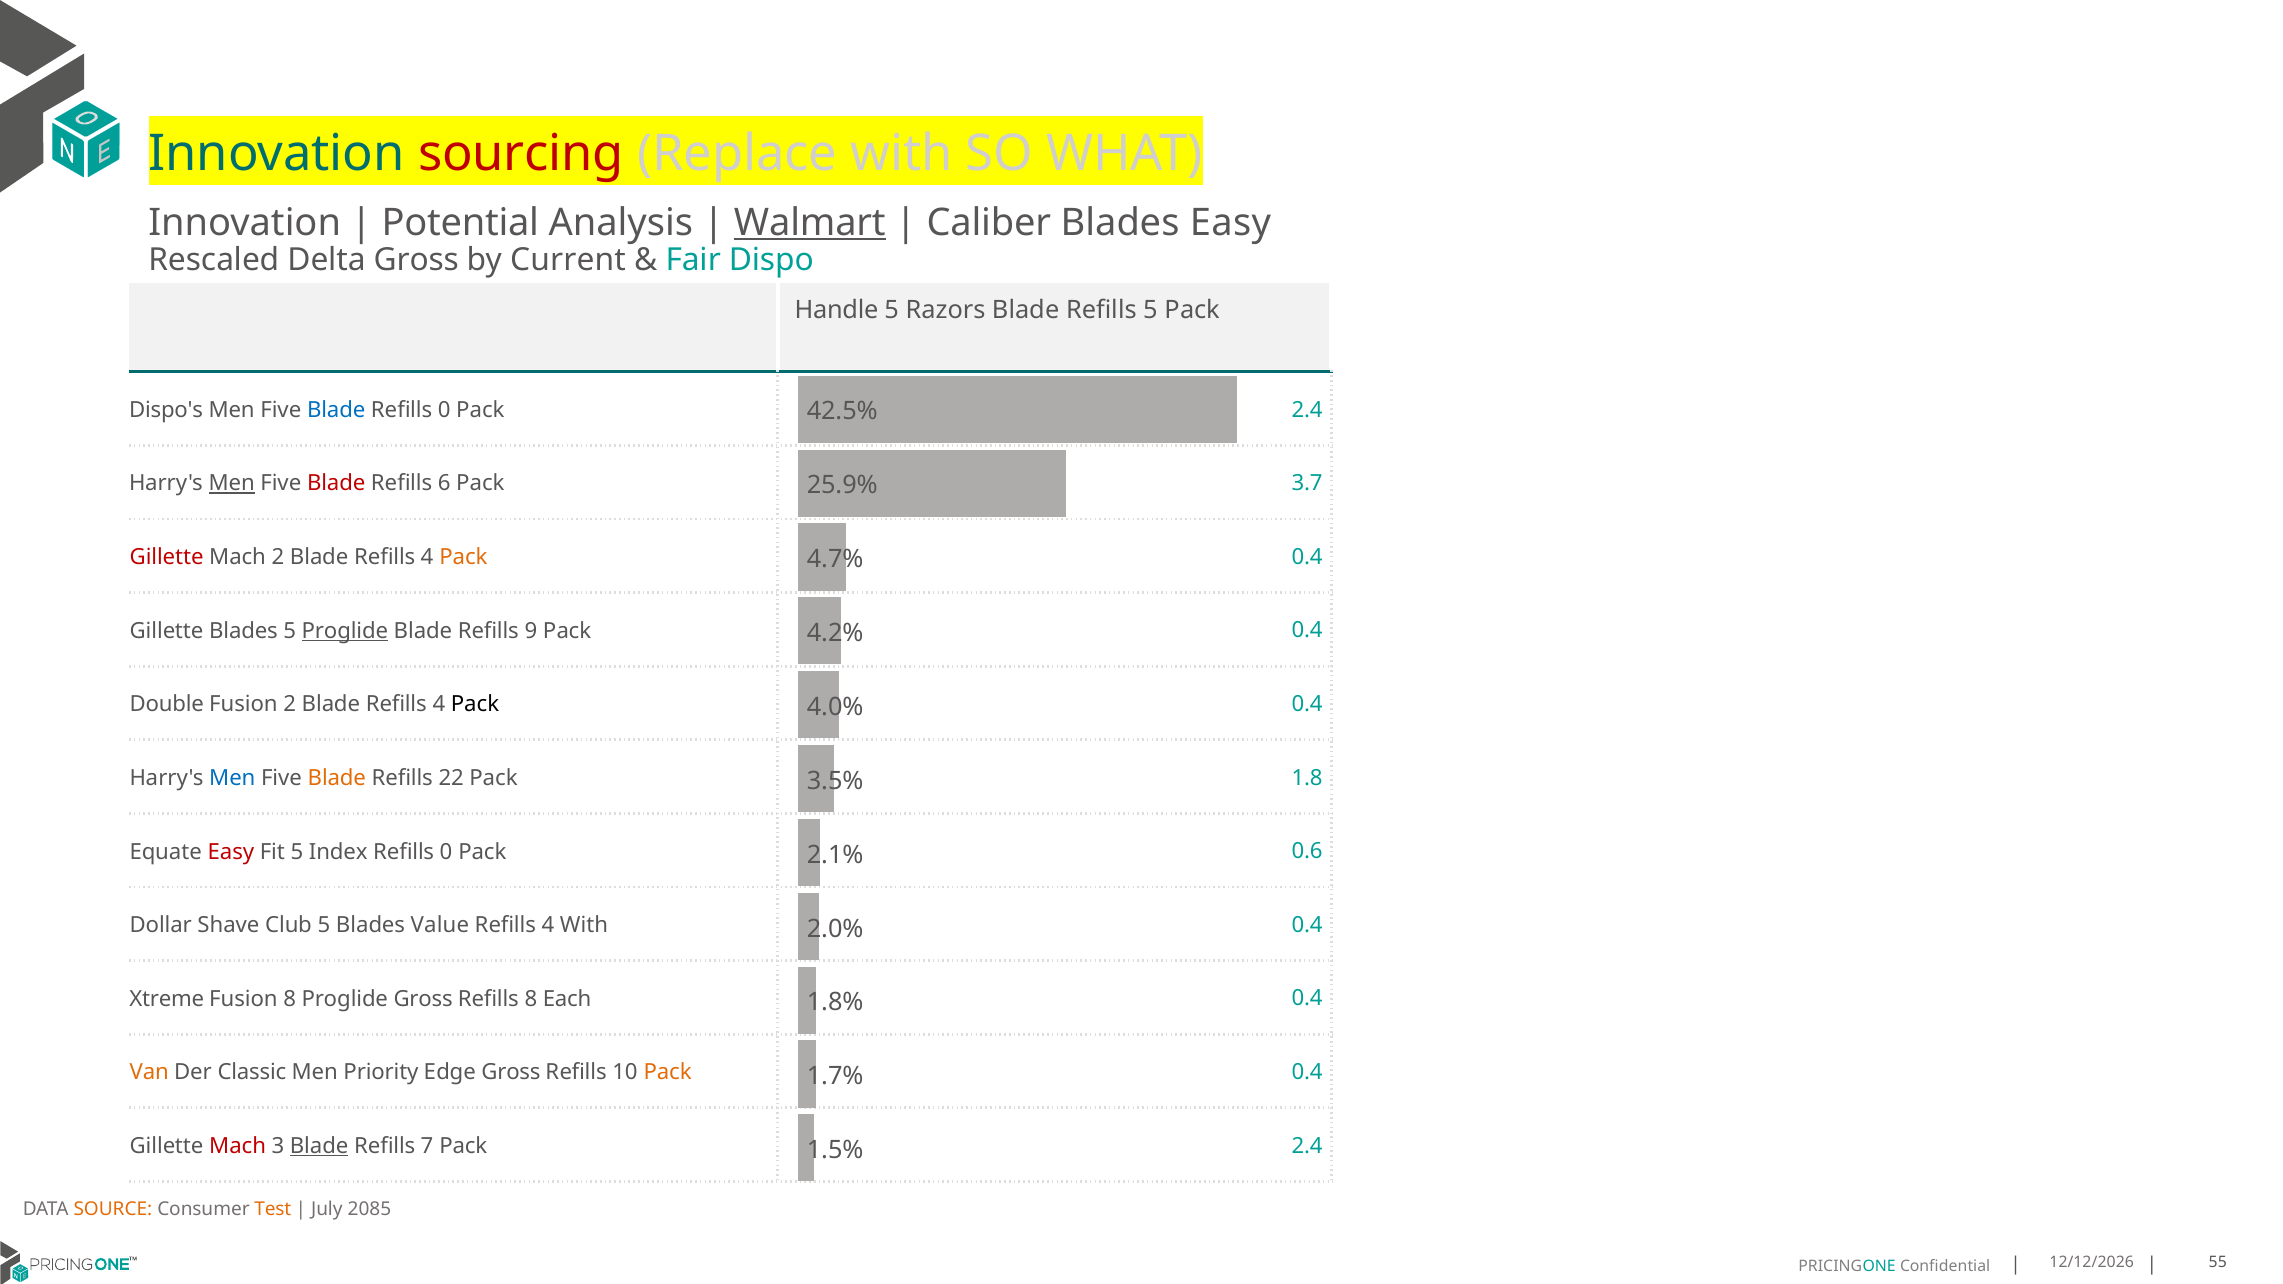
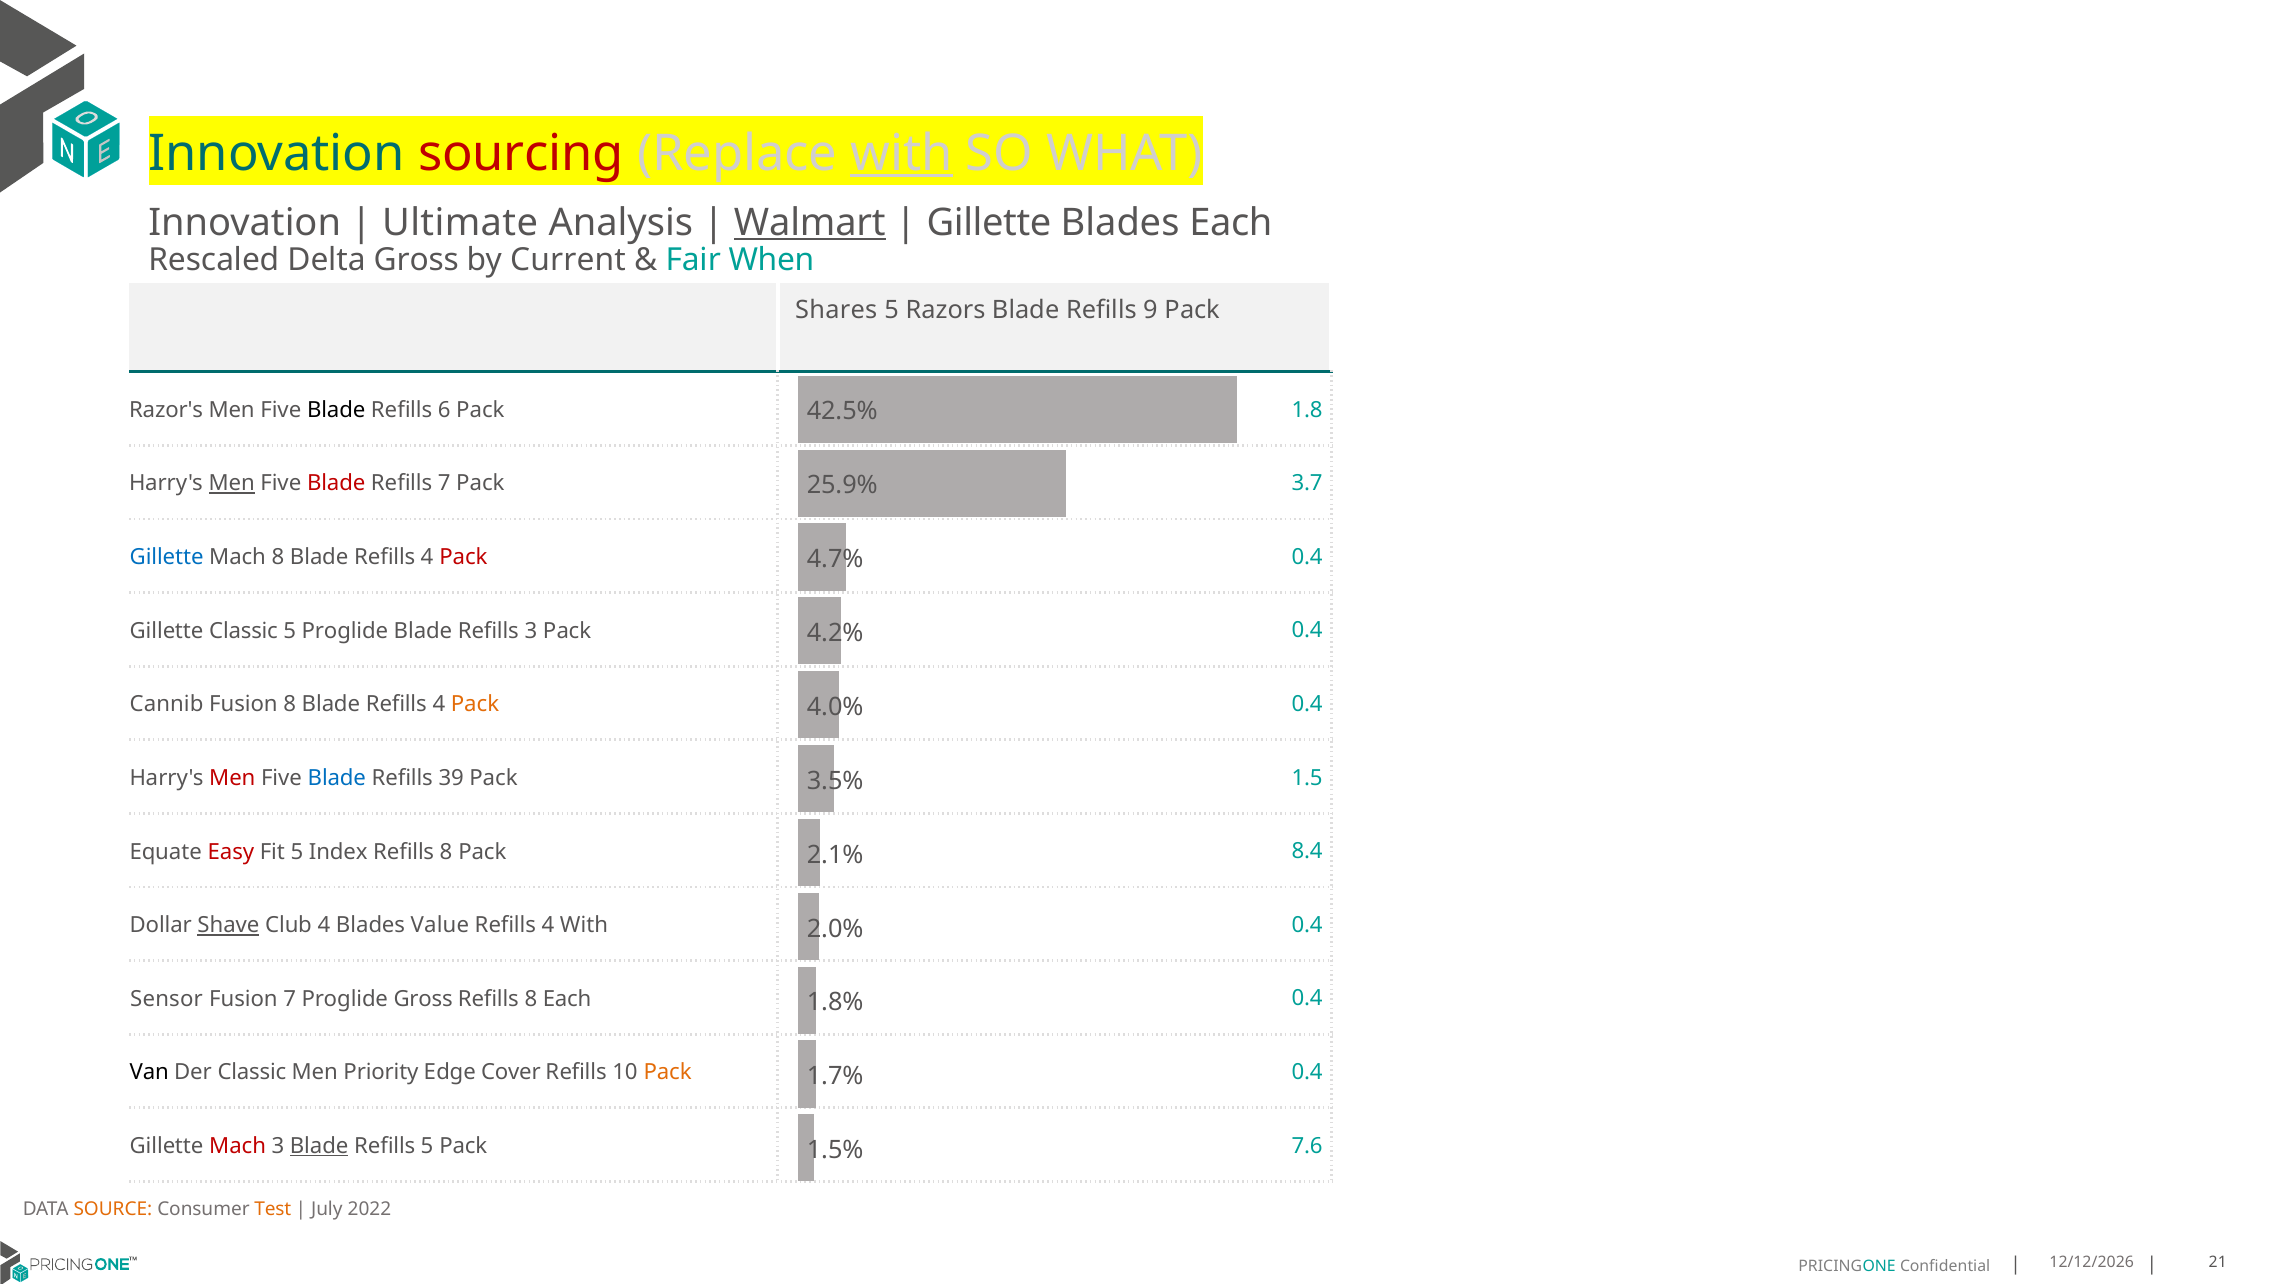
with at (902, 153) underline: none -> present
Potential: Potential -> Ultimate
Caliber at (989, 223): Caliber -> Gillette
Blades Easy: Easy -> Each
Dispo: Dispo -> When
Handle: Handle -> Shares
Refills 5: 5 -> 9
Dispo's: Dispo's -> Razor's
Blade at (336, 410) colour: blue -> black
0 at (444, 410): 0 -> 6
2.4 at (1307, 410): 2.4 -> 1.8
Refills 6: 6 -> 7
Gillette at (167, 557) colour: red -> blue
Mach 2: 2 -> 8
Pack at (463, 557) colour: orange -> red
Gillette Blades: Blades -> Classic
Proglide at (345, 631) underline: present -> none
Refills 9: 9 -> 3
Double: Double -> Cannib
Fusion 2: 2 -> 8
Pack at (475, 705) colour: black -> orange
Men at (232, 778) colour: blue -> red
Blade at (337, 778) colour: orange -> blue
22: 22 -> 39
1.8: 1.8 -> 1.5
0 at (446, 852): 0 -> 8
0.6: 0.6 -> 8.4
Shave underline: none -> present
Club 5: 5 -> 4
Xtreme: Xtreme -> Sensor
Fusion 8: 8 -> 7
Van colour: orange -> black
Edge Gross: Gross -> Cover
Refills 7: 7 -> 5
2.4 at (1307, 1146): 2.4 -> 7.6
2085: 2085 -> 2022
55: 55 -> 21
